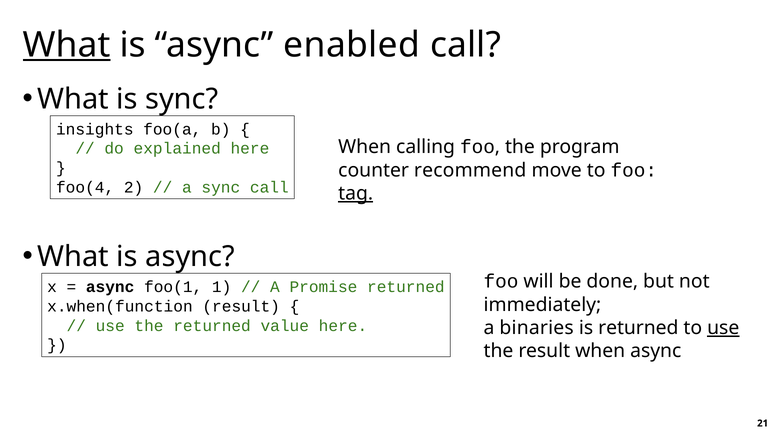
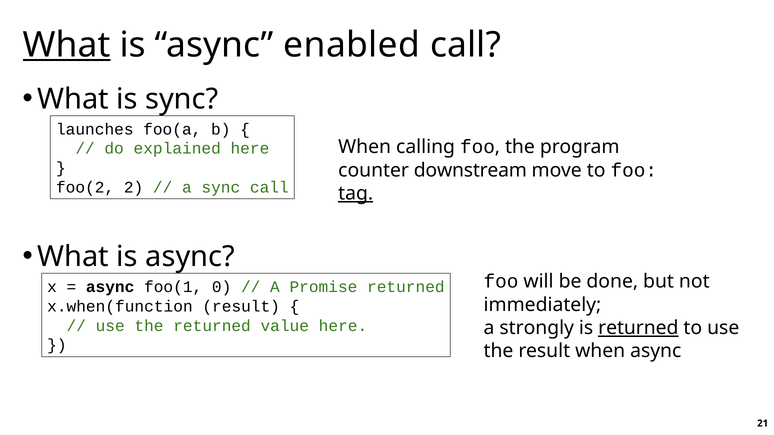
insights: insights -> launches
recommend: recommend -> downstream
foo(4: foo(4 -> foo(2
1: 1 -> 0
binaries: binaries -> strongly
returned at (638, 328) underline: none -> present
use at (723, 328) underline: present -> none
